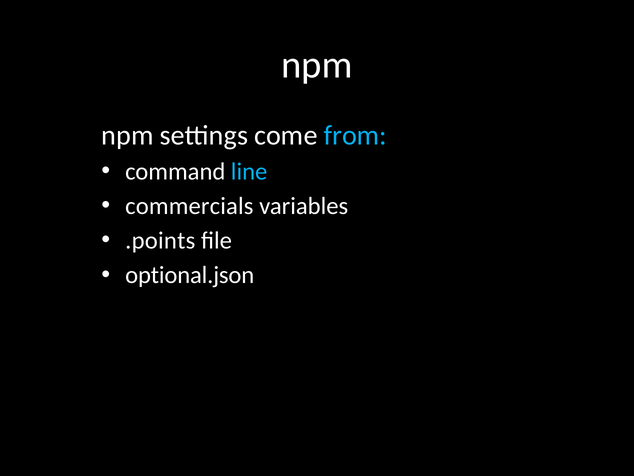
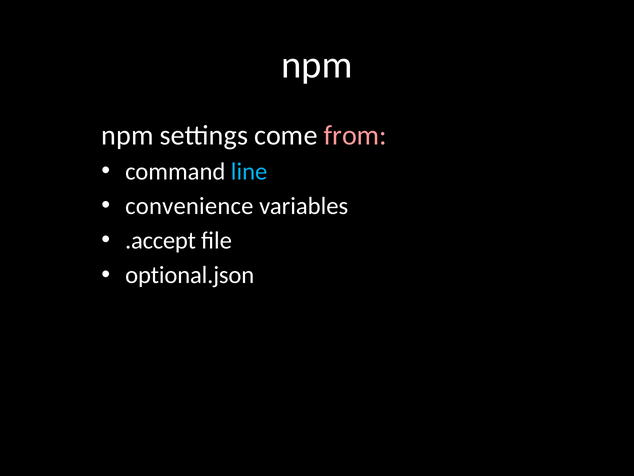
from colour: light blue -> pink
commercials: commercials -> convenience
.points: .points -> .accept
